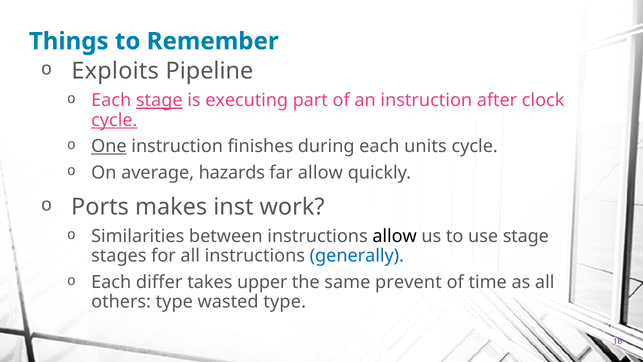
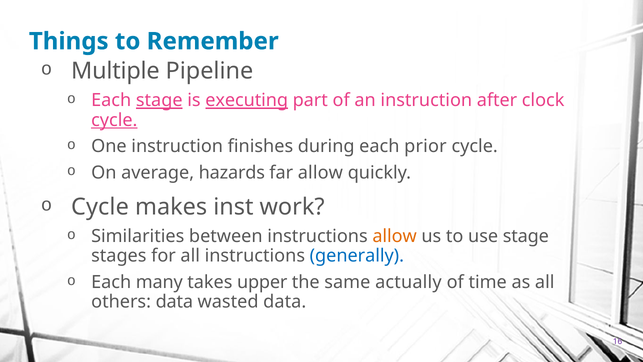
Exploits: Exploits -> Multiple
executing underline: none -> present
One underline: present -> none
units: units -> prior
Ports at (100, 207): Ports -> Cycle
allow at (395, 236) colour: black -> orange
differ: differ -> many
prevent: prevent -> actually
others type: type -> data
wasted type: type -> data
